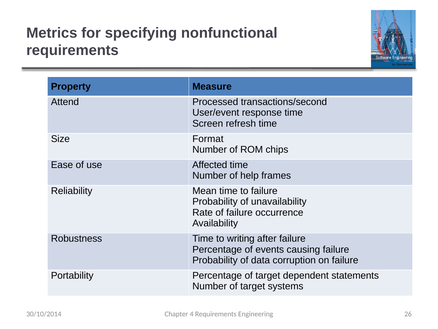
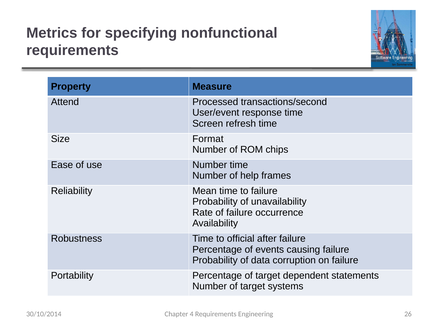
use Affected: Affected -> Number
writing: writing -> official
